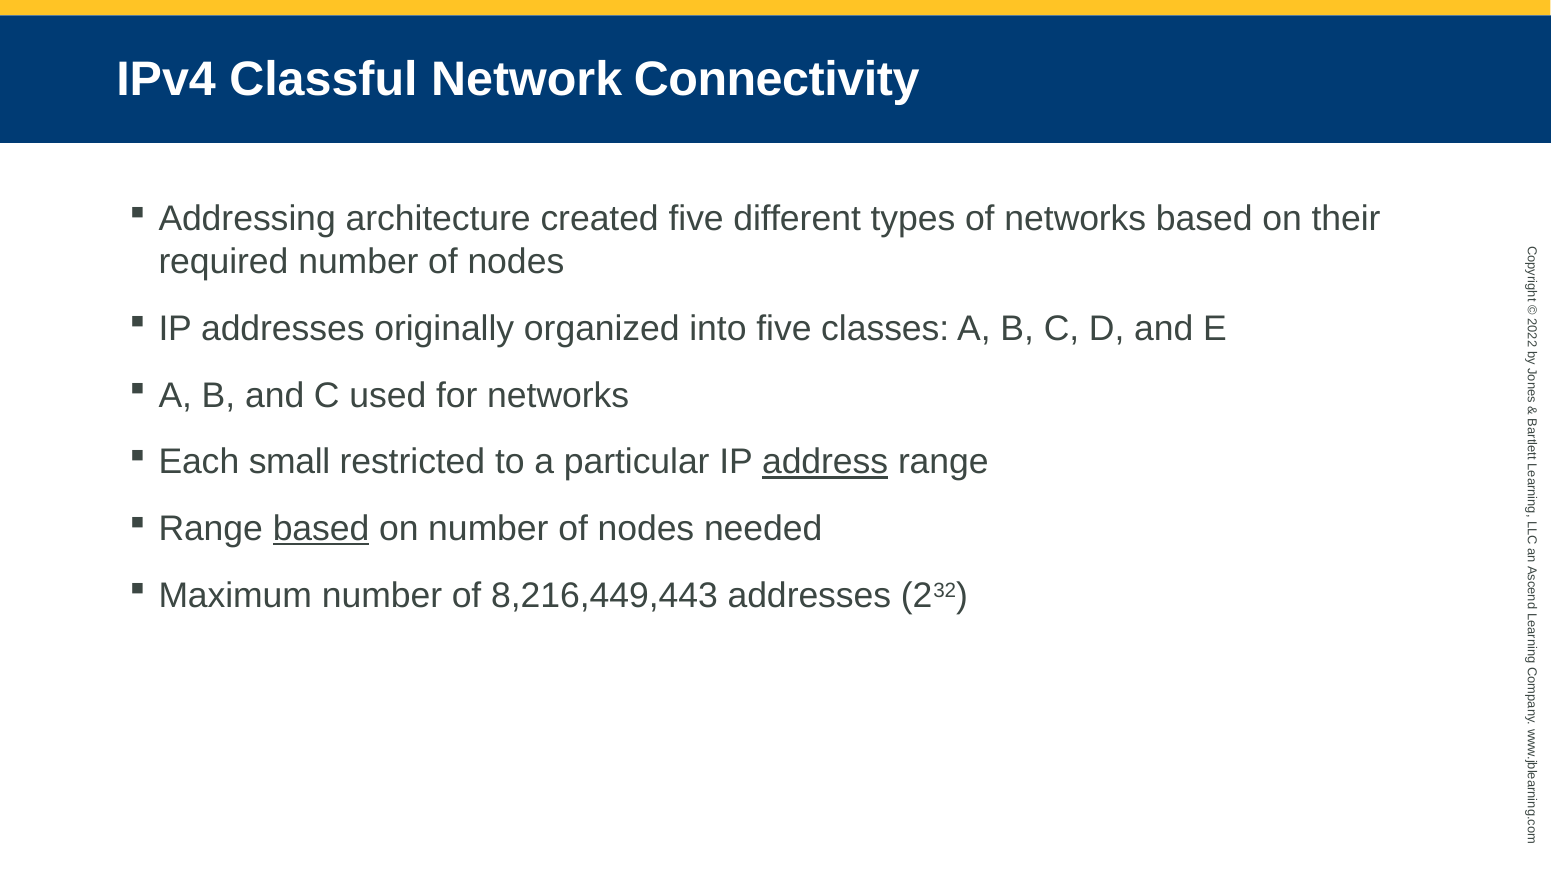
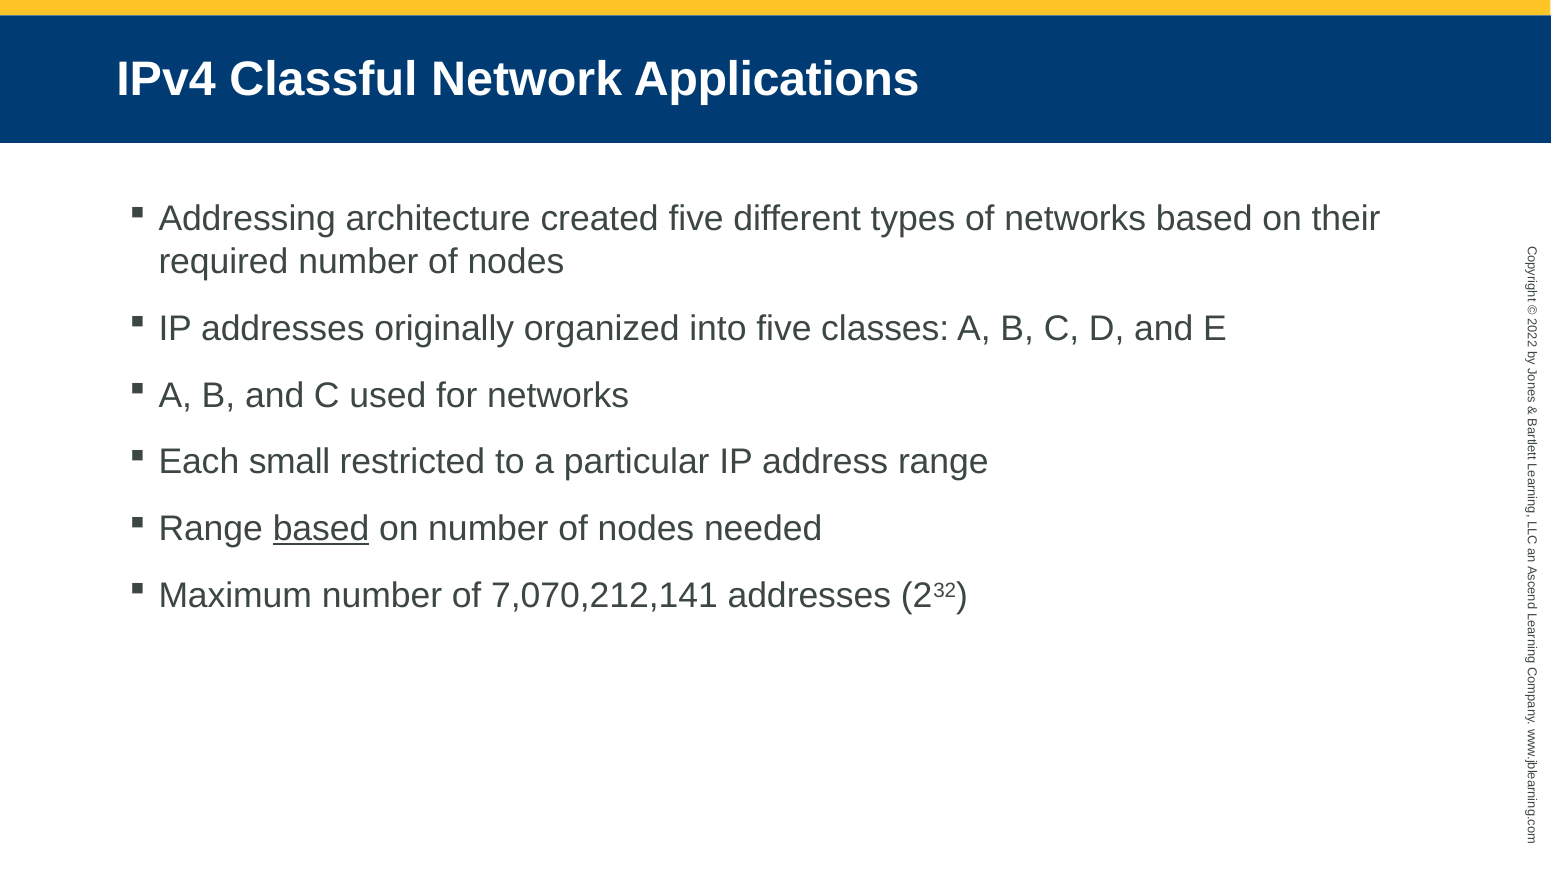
Connectivity: Connectivity -> Applications
address underline: present -> none
8,216,449,443: 8,216,449,443 -> 7,070,212,141
